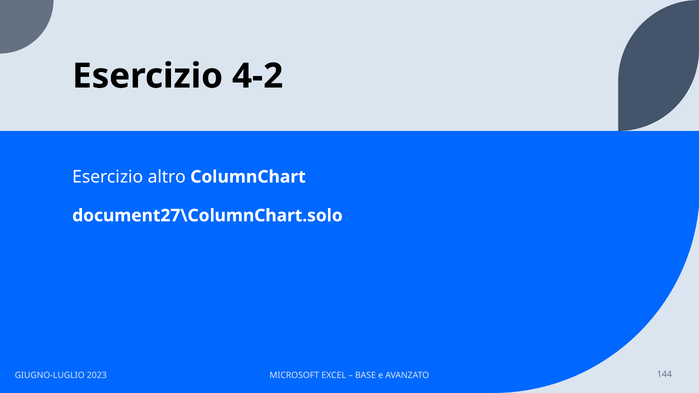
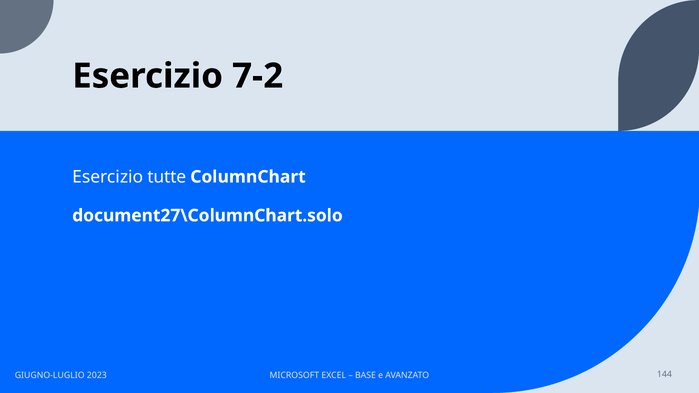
4-2: 4-2 -> 7-2
altro: altro -> tutte
